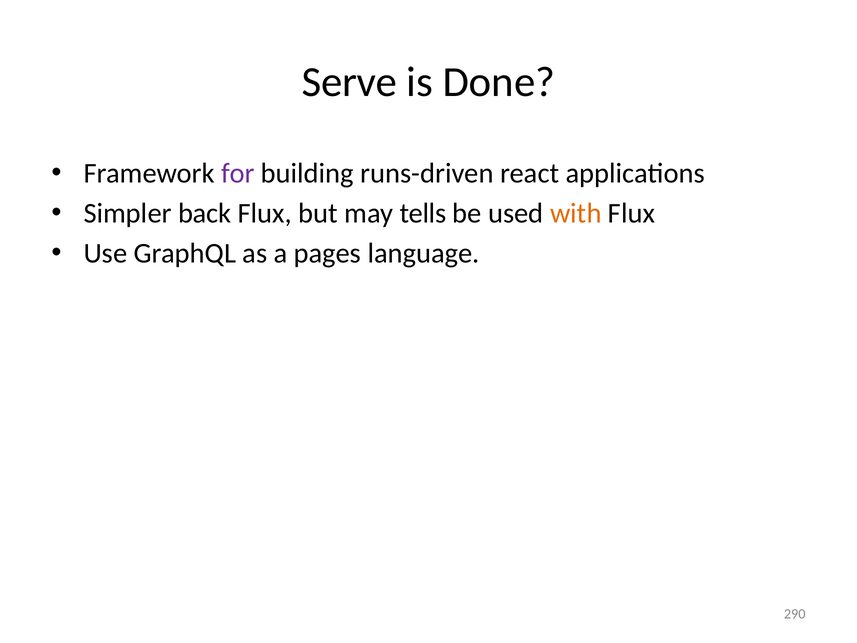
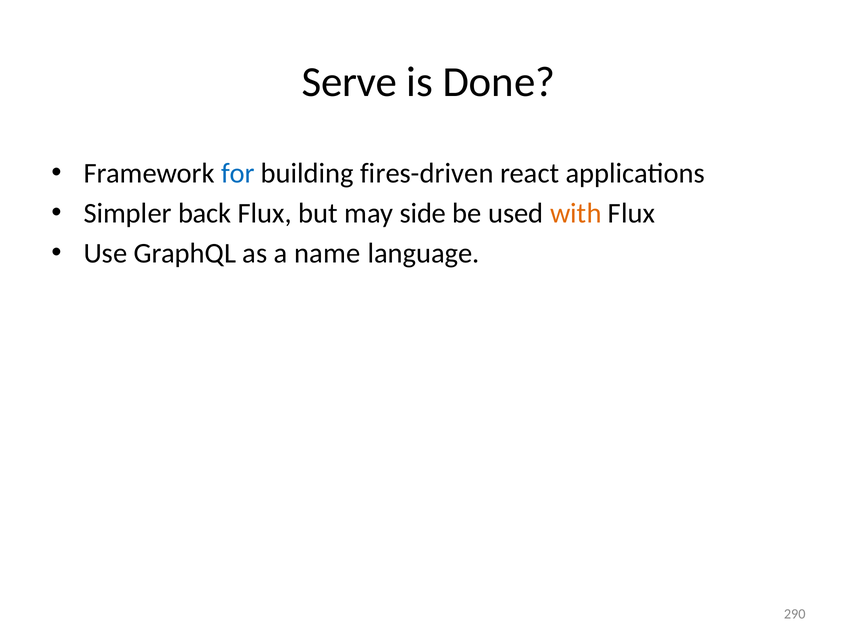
for colour: purple -> blue
runs-driven: runs-driven -> fires-driven
tells: tells -> side
pages: pages -> name
